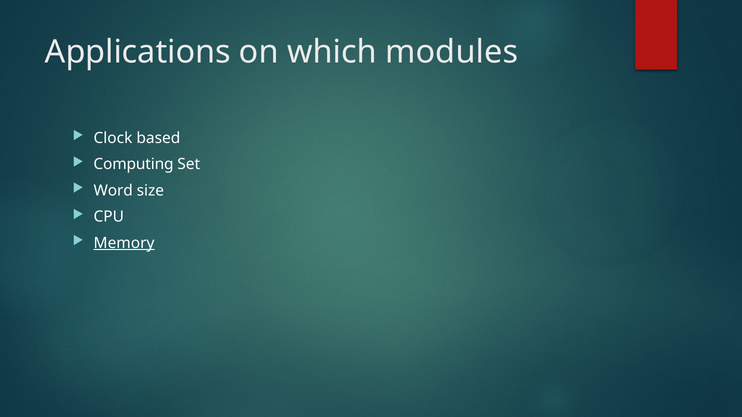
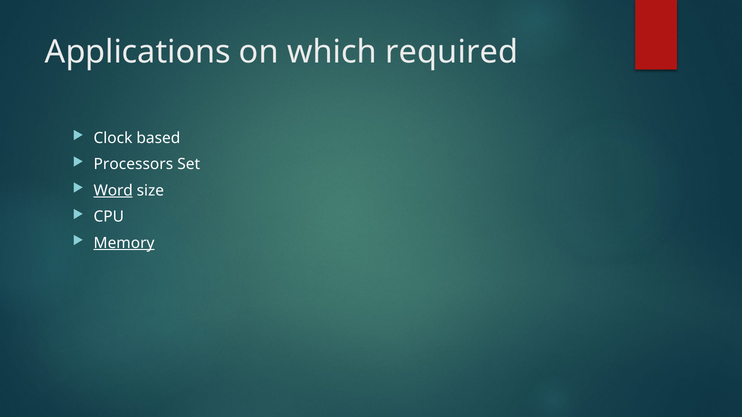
modules: modules -> required
Computing: Computing -> Processors
Word underline: none -> present
